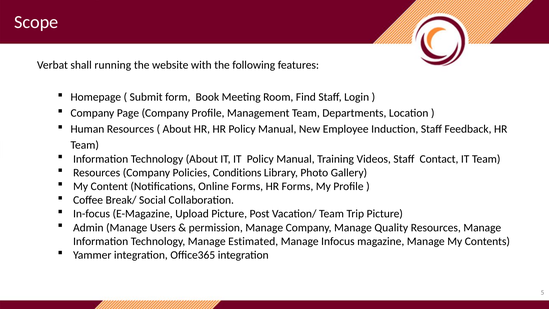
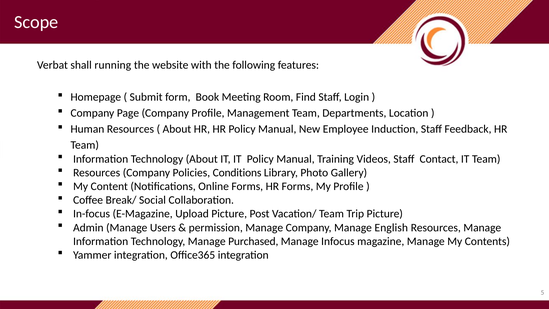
Quality: Quality -> English
Estimated: Estimated -> Purchased
